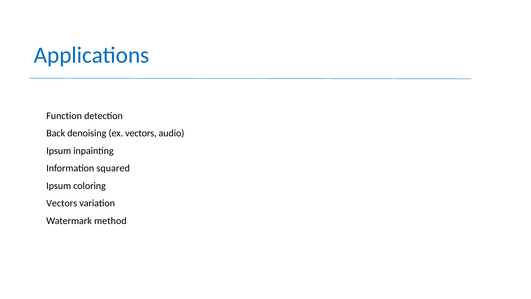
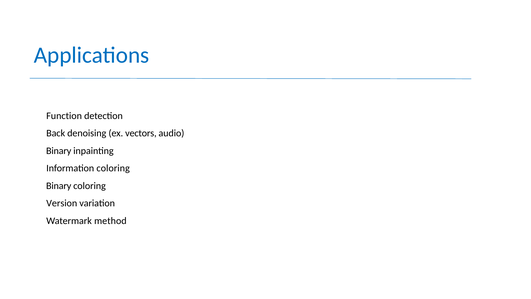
Ipsum at (59, 151): Ipsum -> Binary
Information squared: squared -> coloring
Ipsum at (59, 186): Ipsum -> Binary
Vectors at (62, 203): Vectors -> Version
